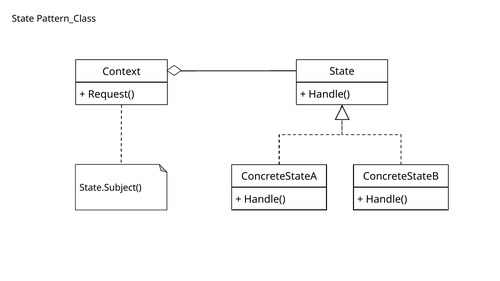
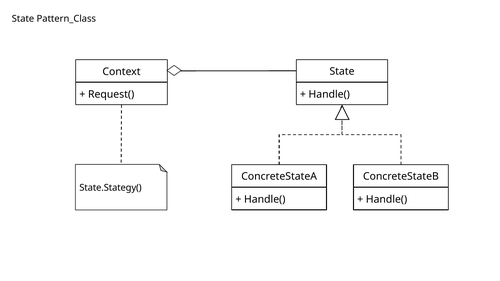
State.Subject(: State.Subject( -> State.Stategy(
